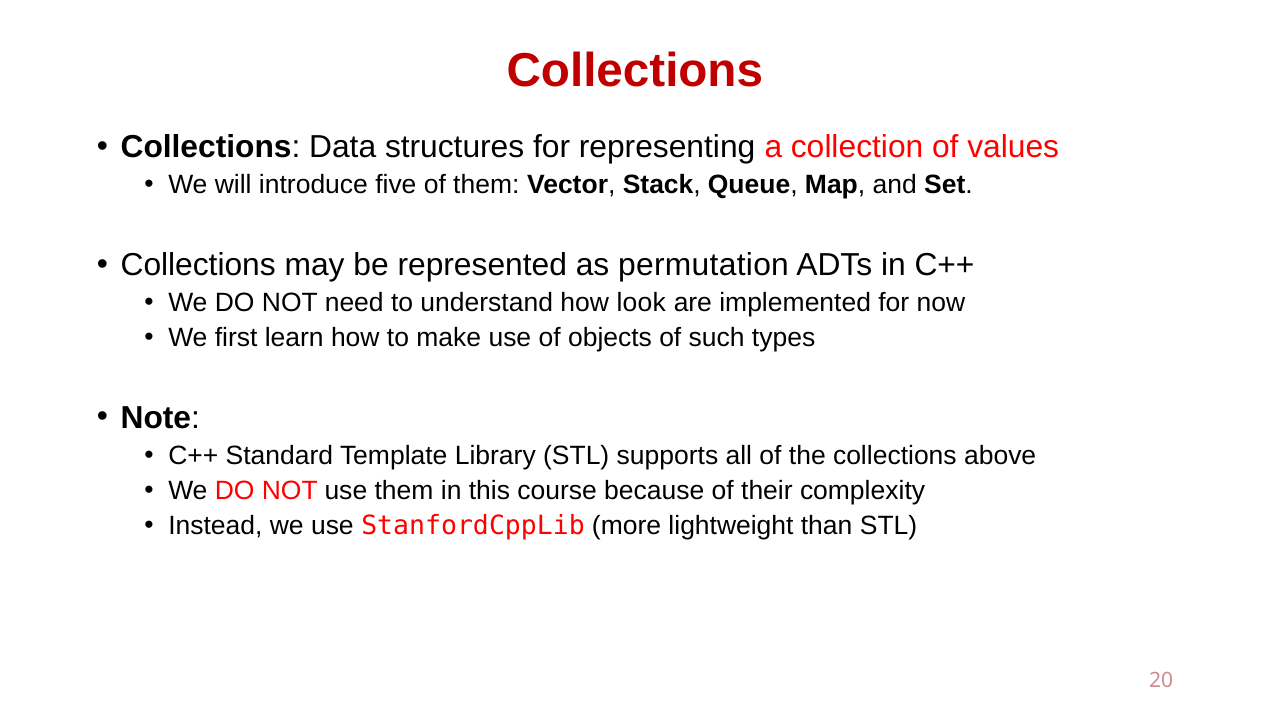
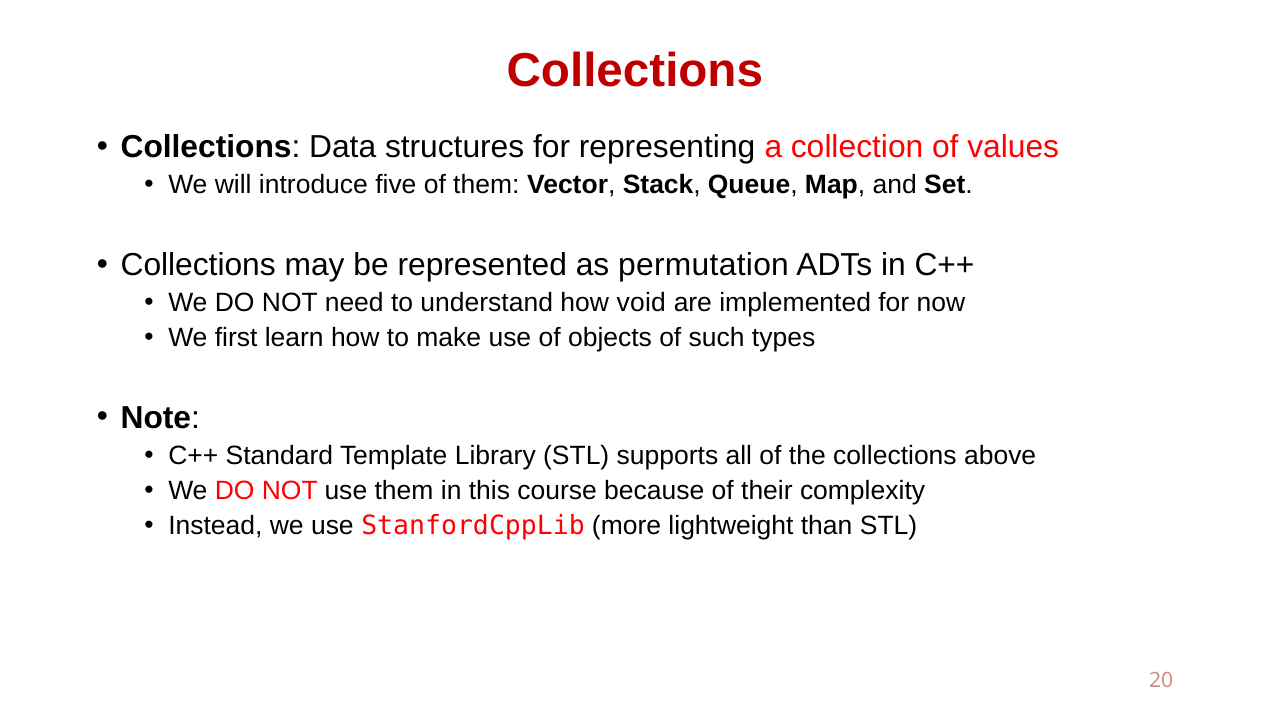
look: look -> void
